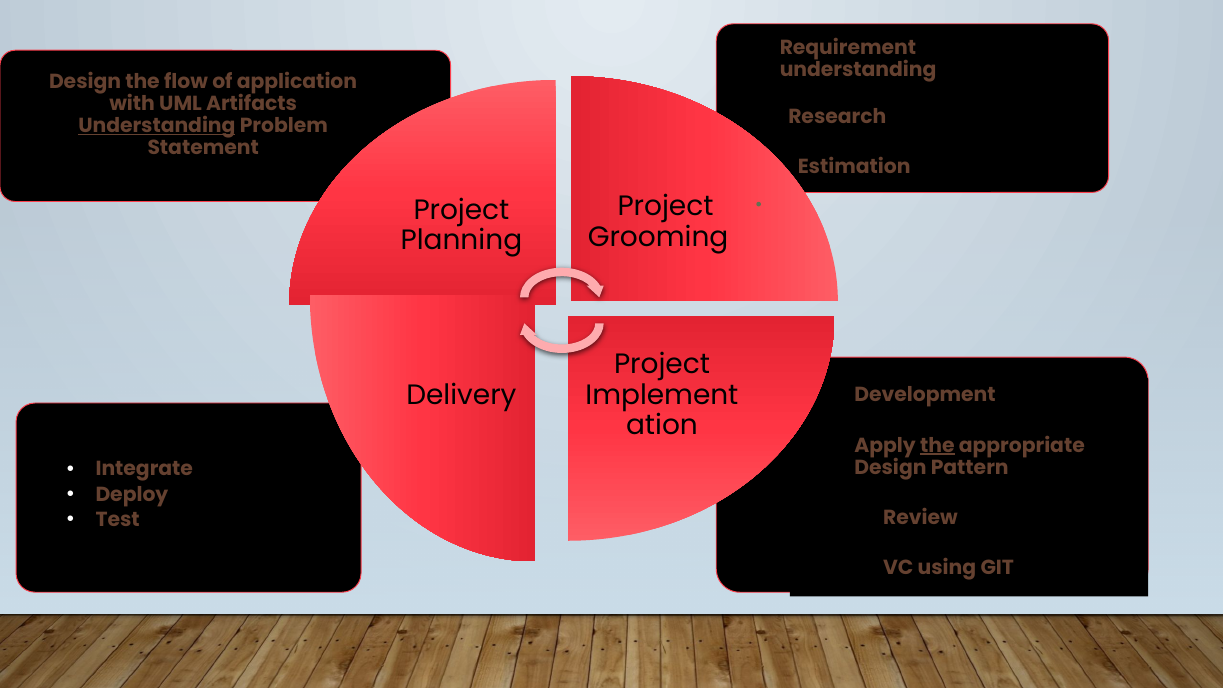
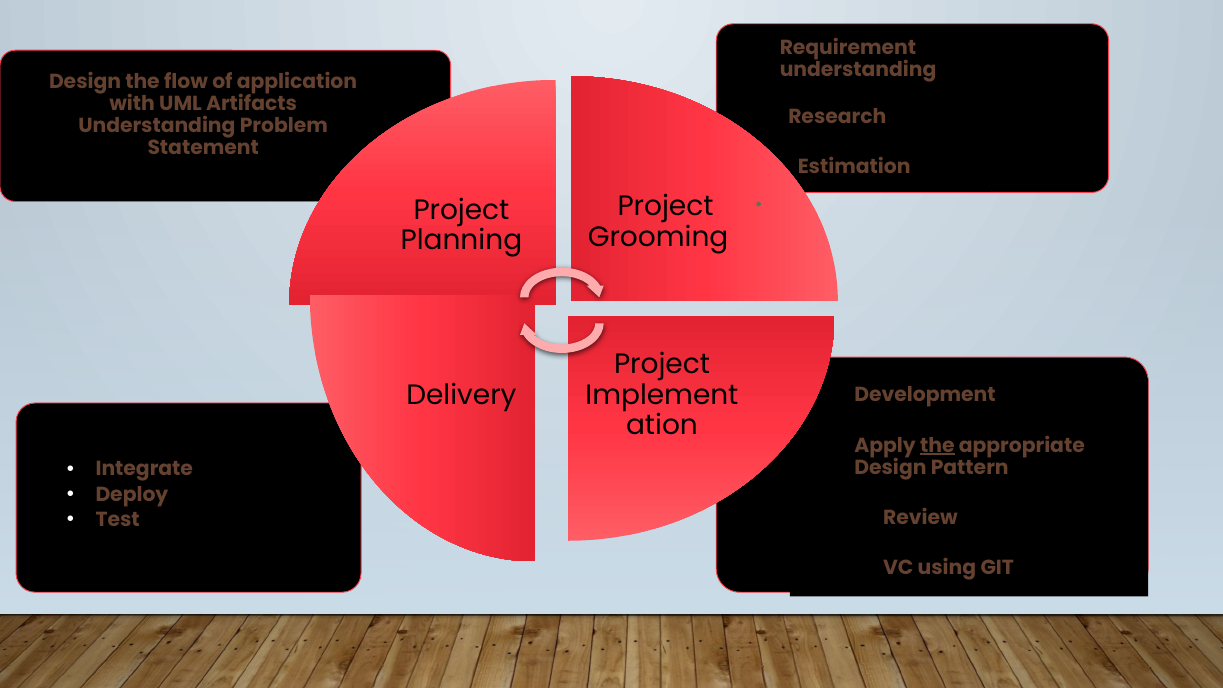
Understanding at (157, 126) underline: present -> none
